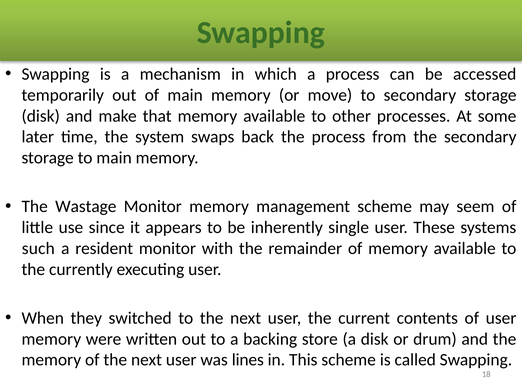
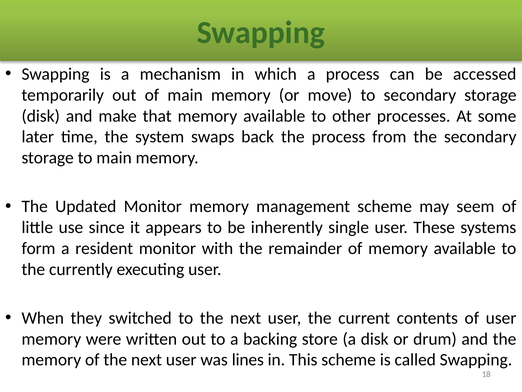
Wastage: Wastage -> Updated
such: such -> form
